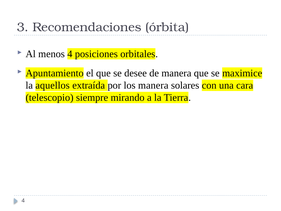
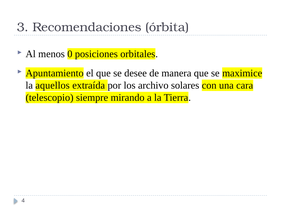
menos 4: 4 -> 0
los manera: manera -> archivo
